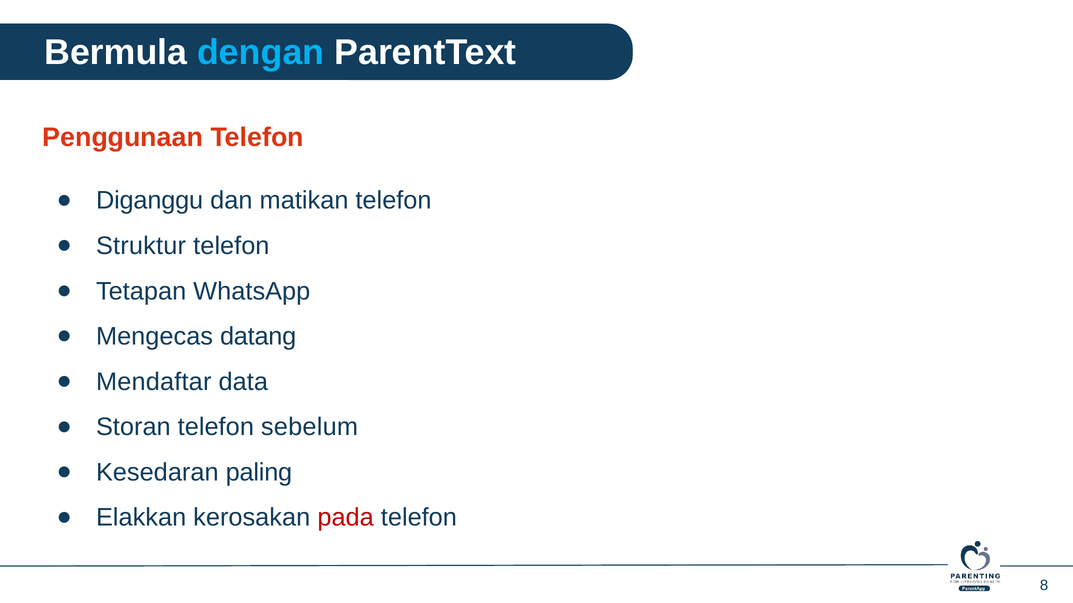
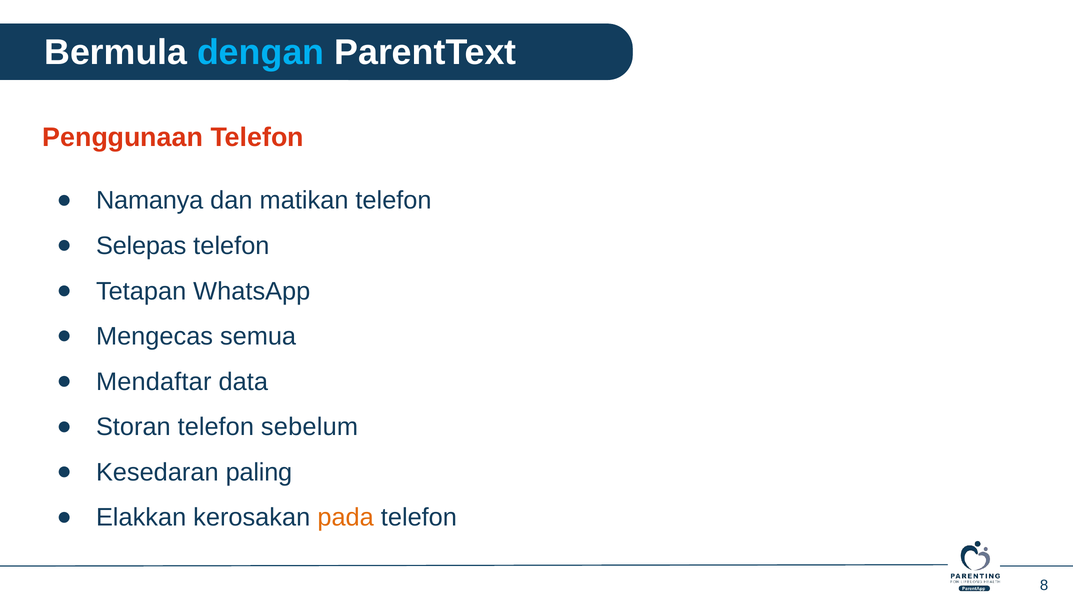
Diganggu: Diganggu -> Namanya
Struktur: Struktur -> Selepas
datang: datang -> semua
pada colour: red -> orange
